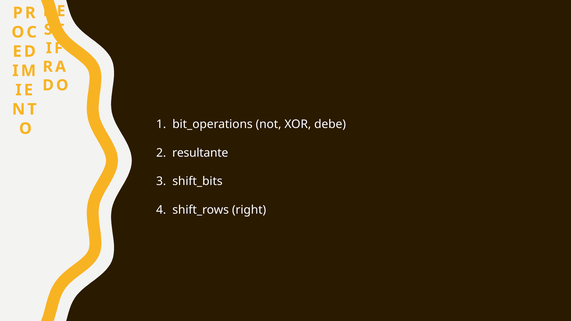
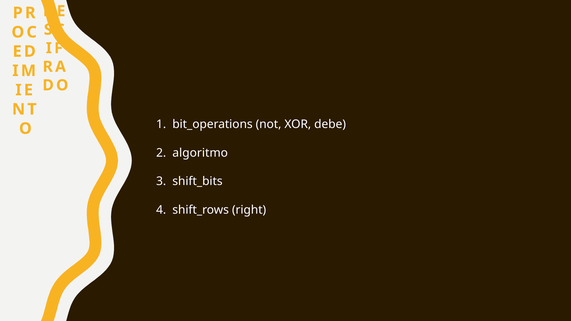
resultante: resultante -> algoritmo
